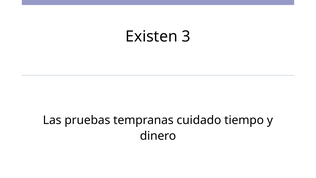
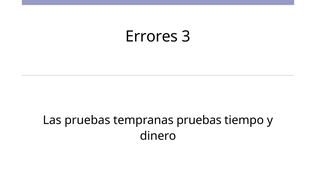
Existen: Existen -> Errores
tempranas cuidado: cuidado -> pruebas
